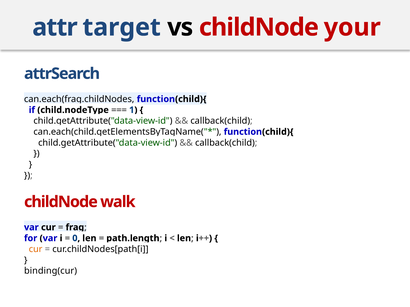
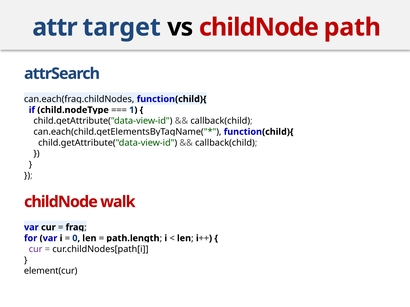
your: your -> path
cur at (36, 250) colour: orange -> purple
binding(cur: binding(cur -> element(cur
